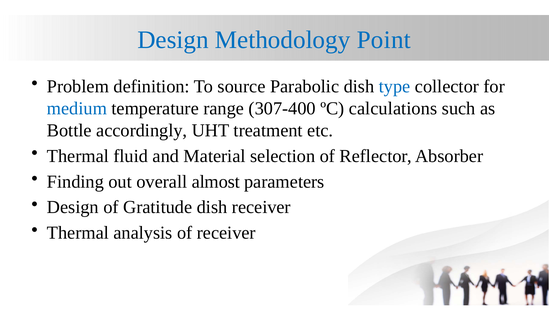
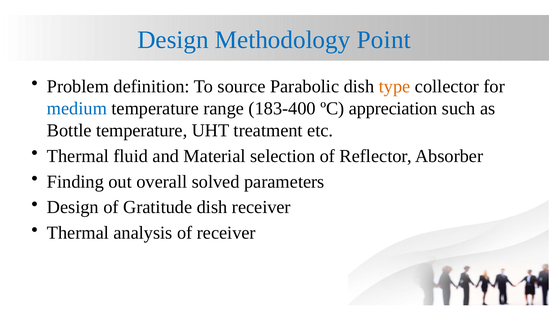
type colour: blue -> orange
307-400: 307-400 -> 183-400
calculations: calculations -> appreciation
Bottle accordingly: accordingly -> temperature
almost: almost -> solved
